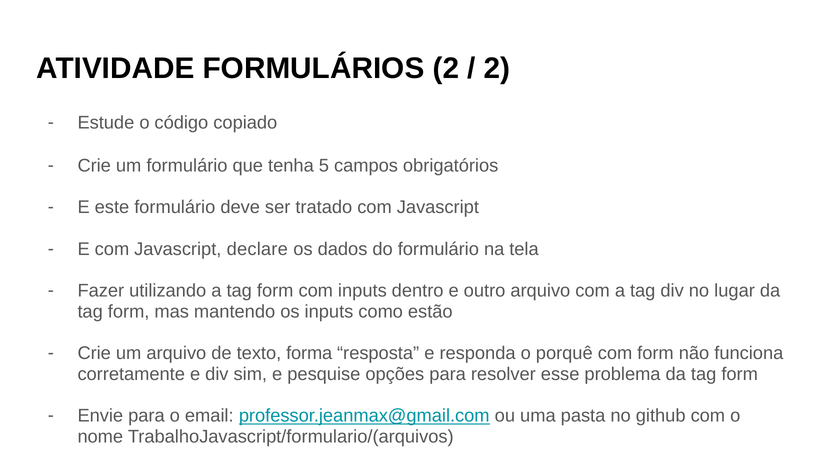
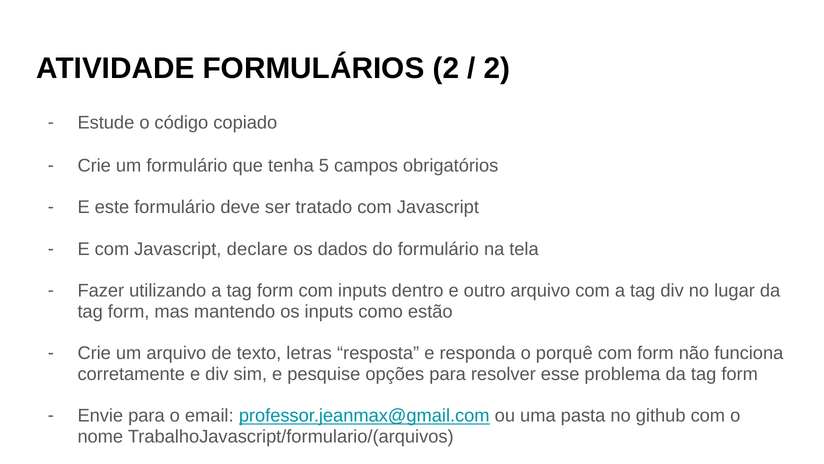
forma: forma -> letras
